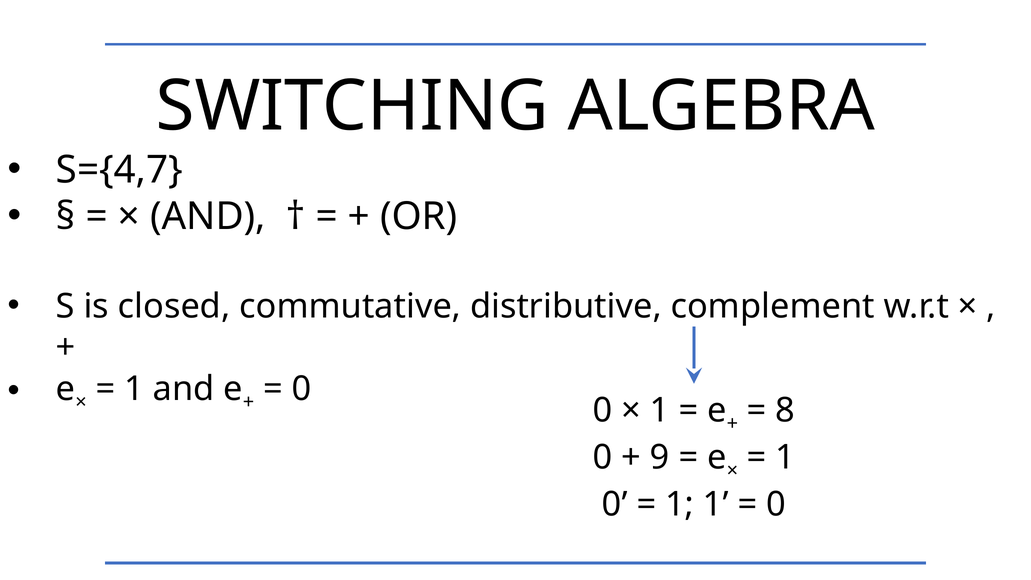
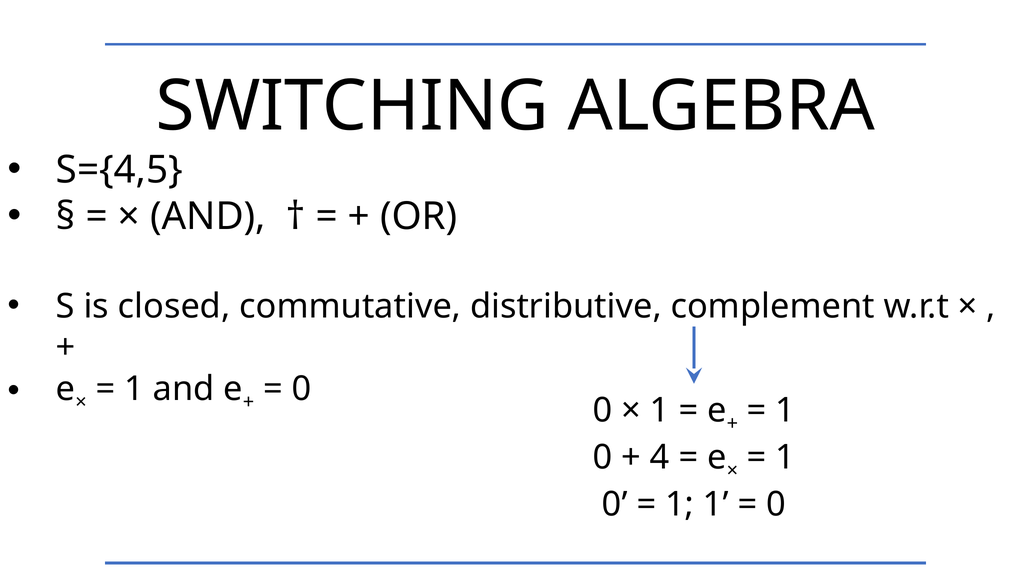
S={4,7: S={4,7 -> S={4,5
8 at (785, 411): 8 -> 1
9: 9 -> 4
